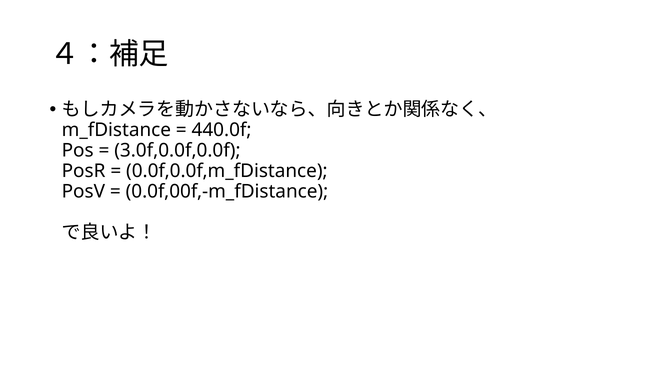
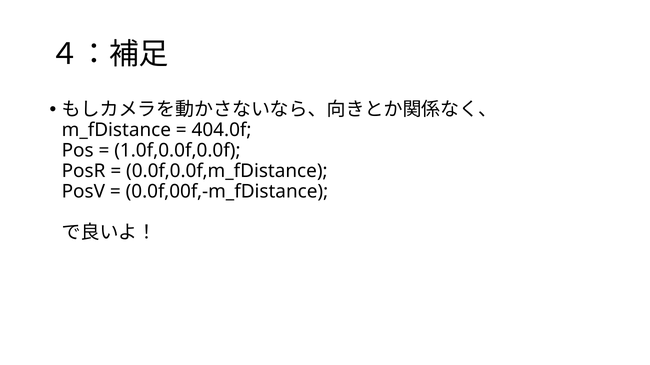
440.0f: 440.0f -> 404.0f
3.0f,0.0f,0.0f: 3.0f,0.0f,0.0f -> 1.0f,0.0f,0.0f
